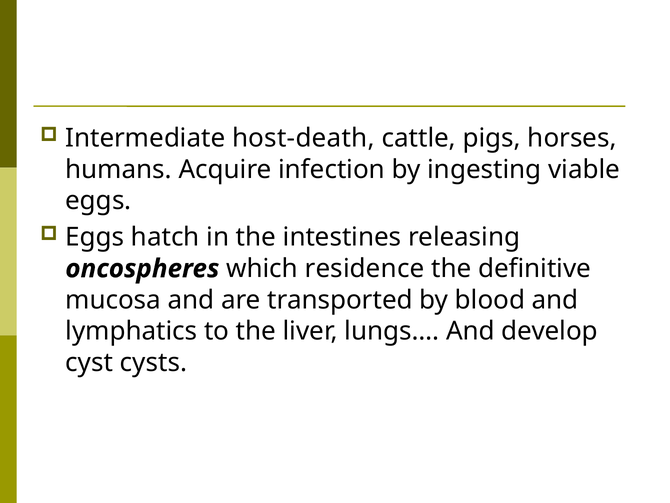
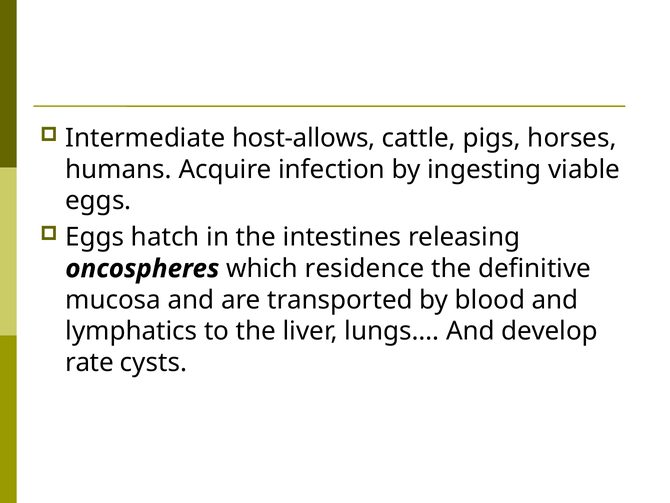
host-death: host-death -> host-allows
cyst: cyst -> rate
